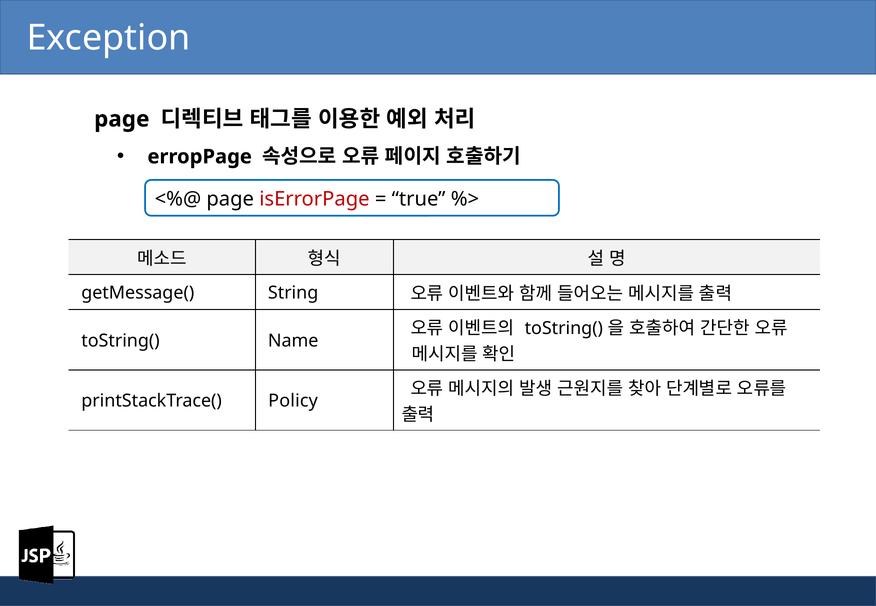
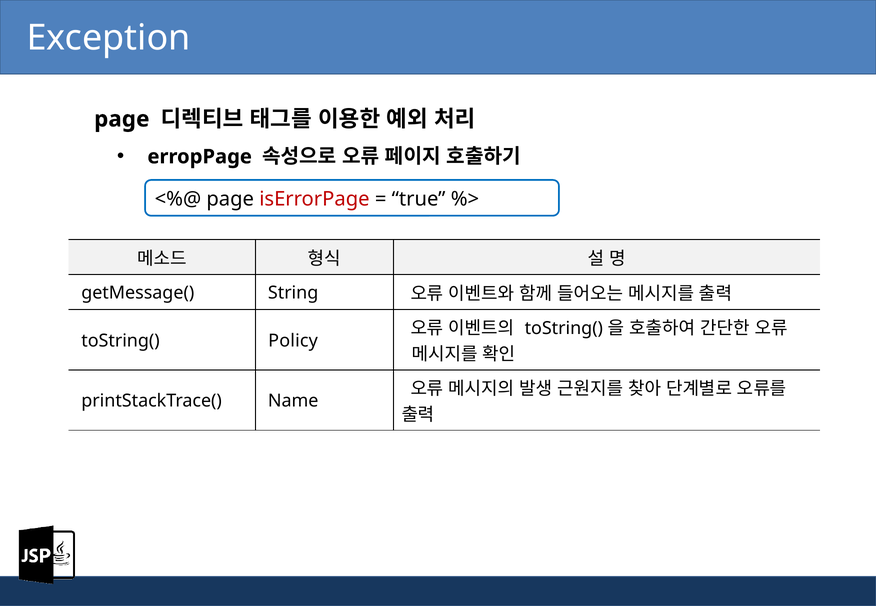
Name: Name -> Policy
Policy: Policy -> Name
